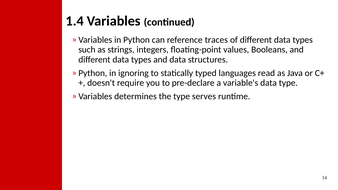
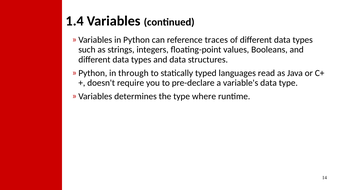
ignoring: ignoring -> through
serves: serves -> where
